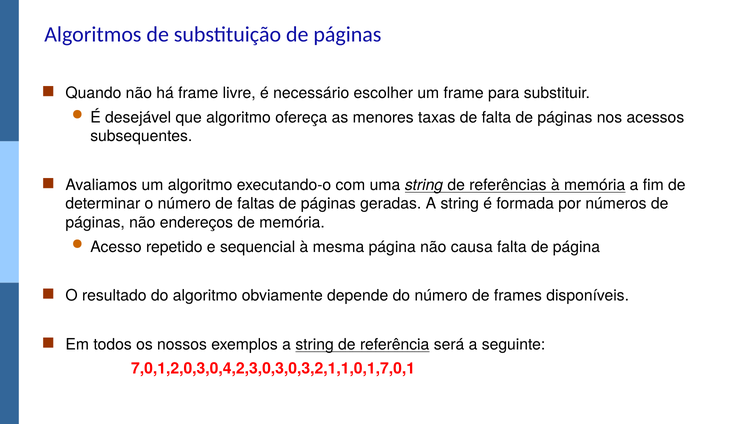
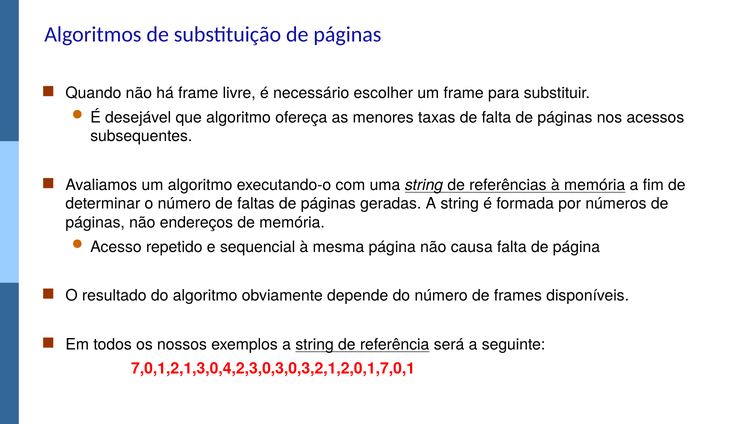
7,0,1,2,0,3,0,4,2,3,0,3,0,3,2,1,1,0,1,7,0,1: 7,0,1,2,0,3,0,4,2,3,0,3,0,3,2,1,1,0,1,7,0,1 -> 7,0,1,2,1,3,0,4,2,3,0,3,0,3,2,1,2,0,1,7,0,1
